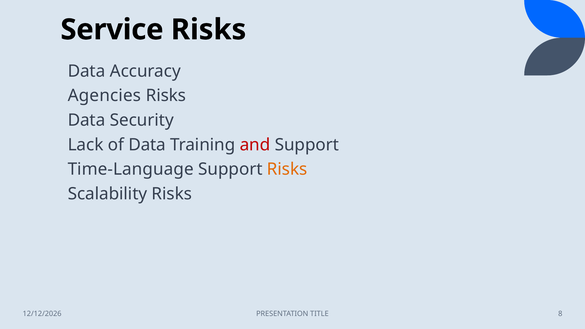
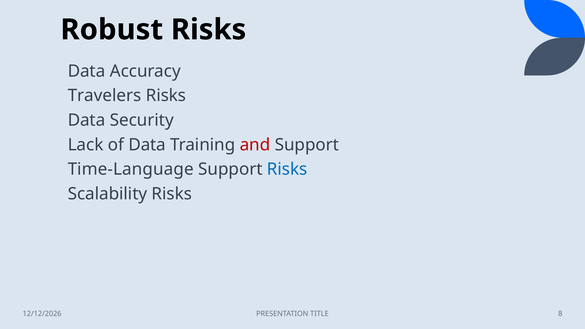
Service: Service -> Robust
Agencies: Agencies -> Travelers
Risks at (287, 169) colour: orange -> blue
